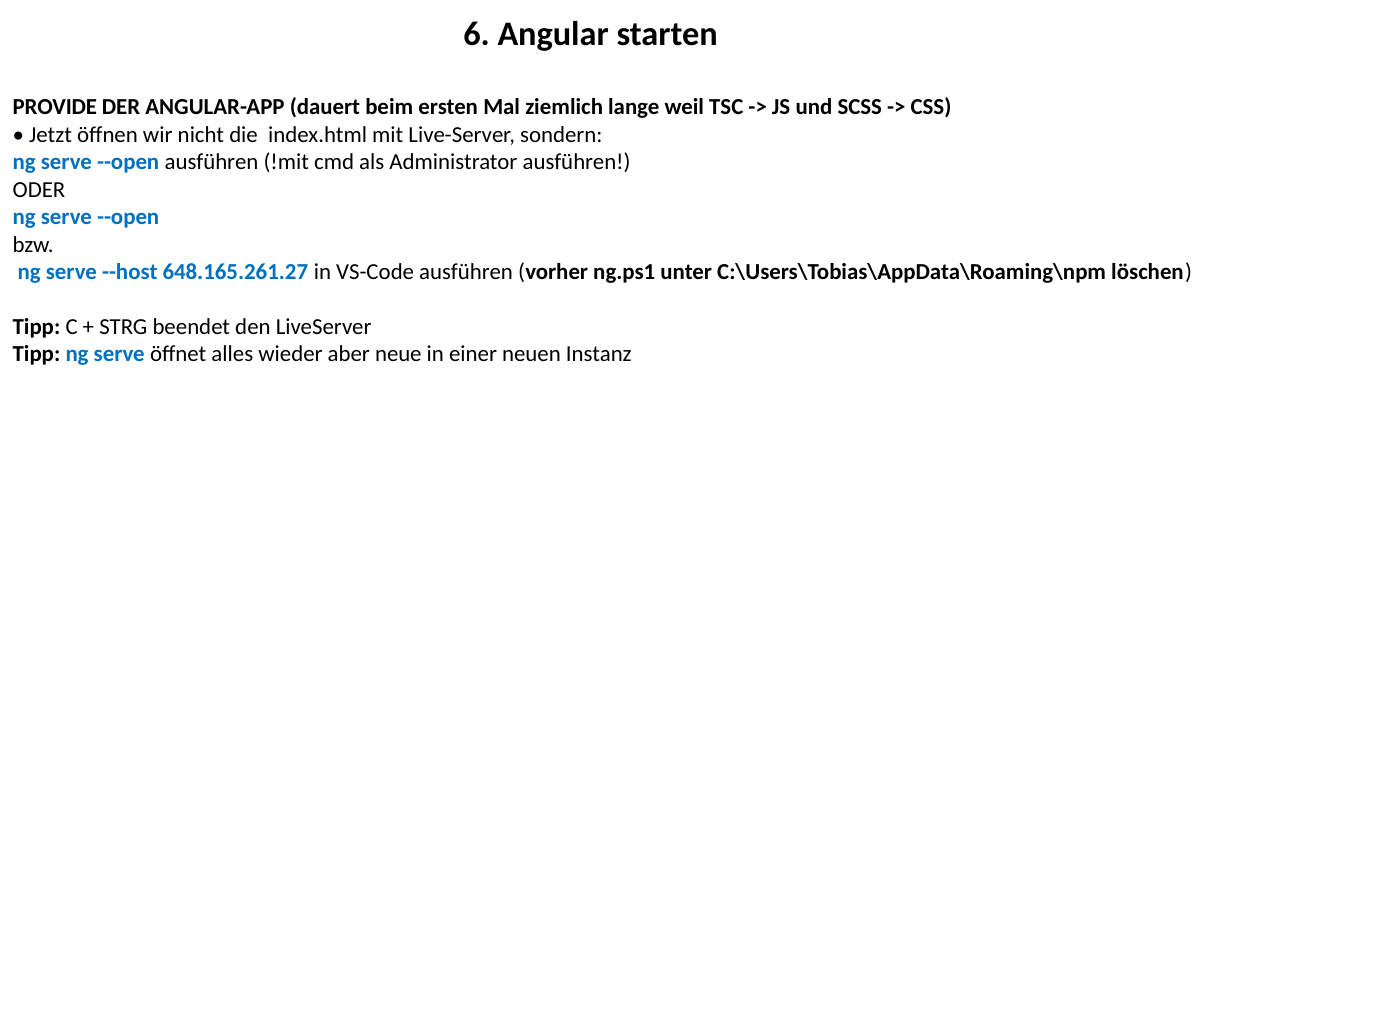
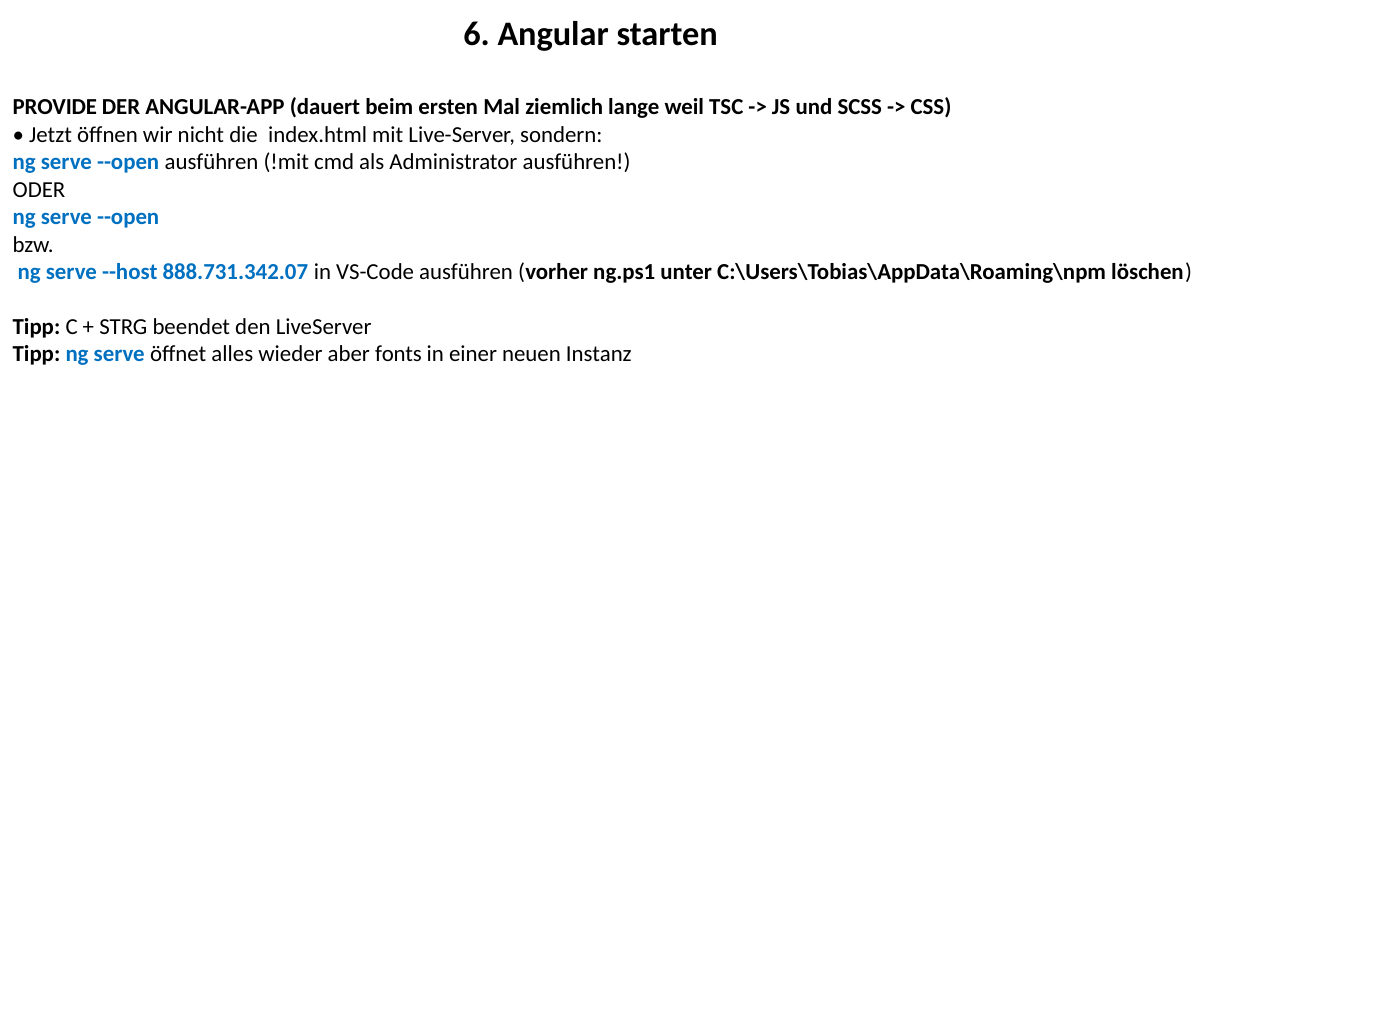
648.165.261.27: 648.165.261.27 -> 888.731.342.07
neue: neue -> fonts
